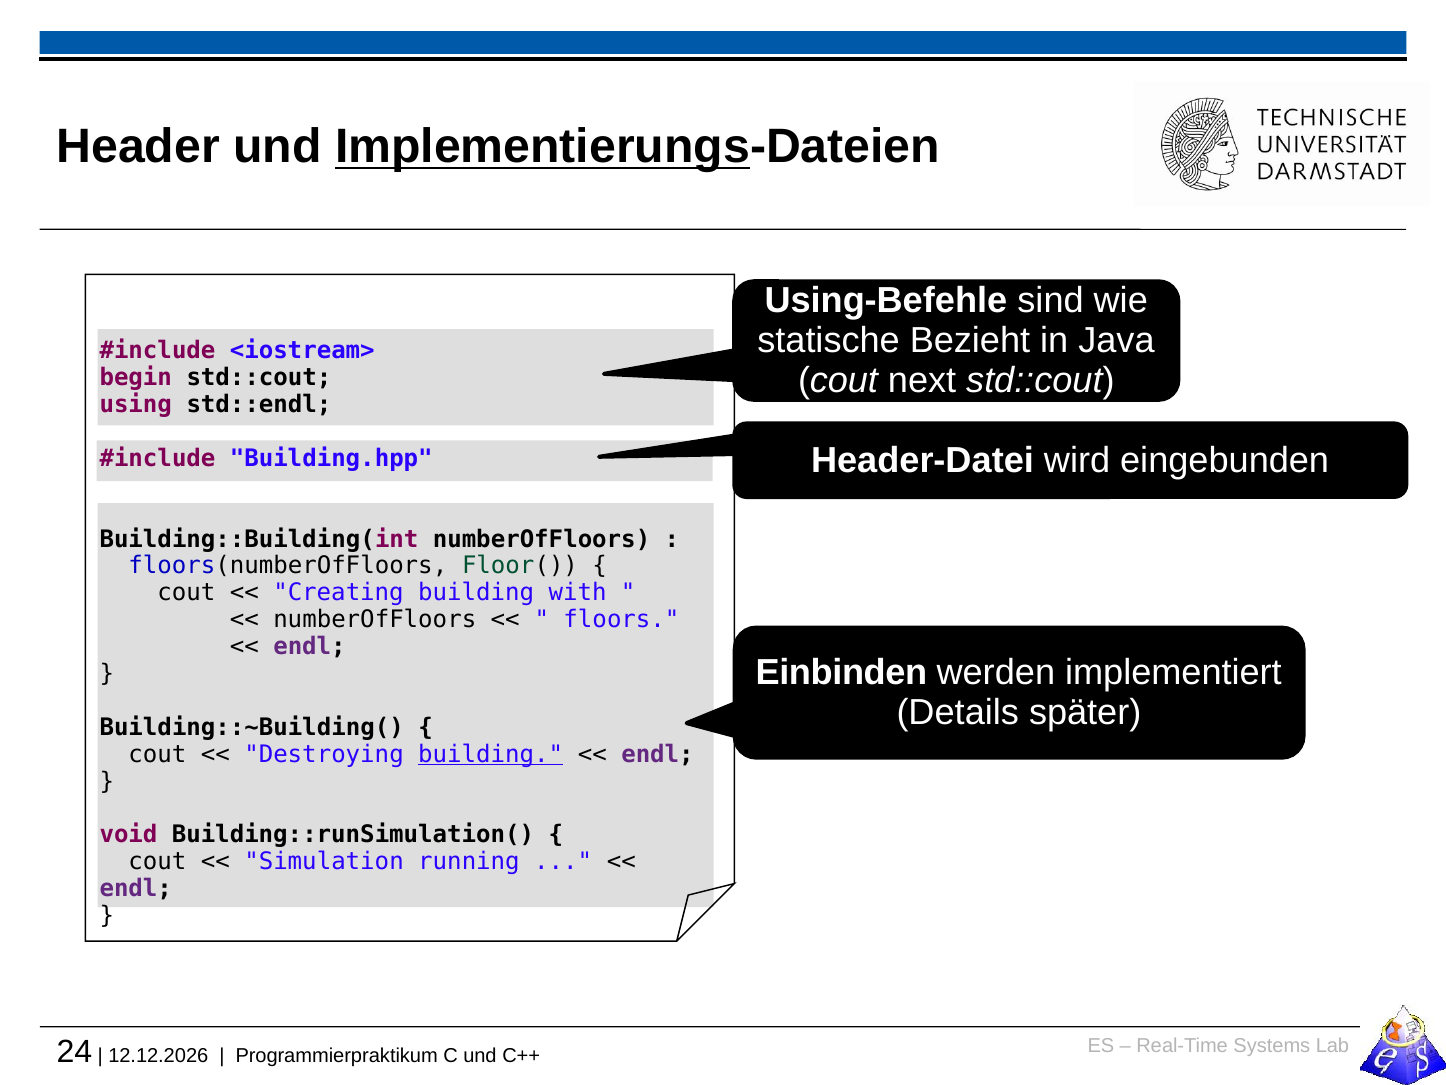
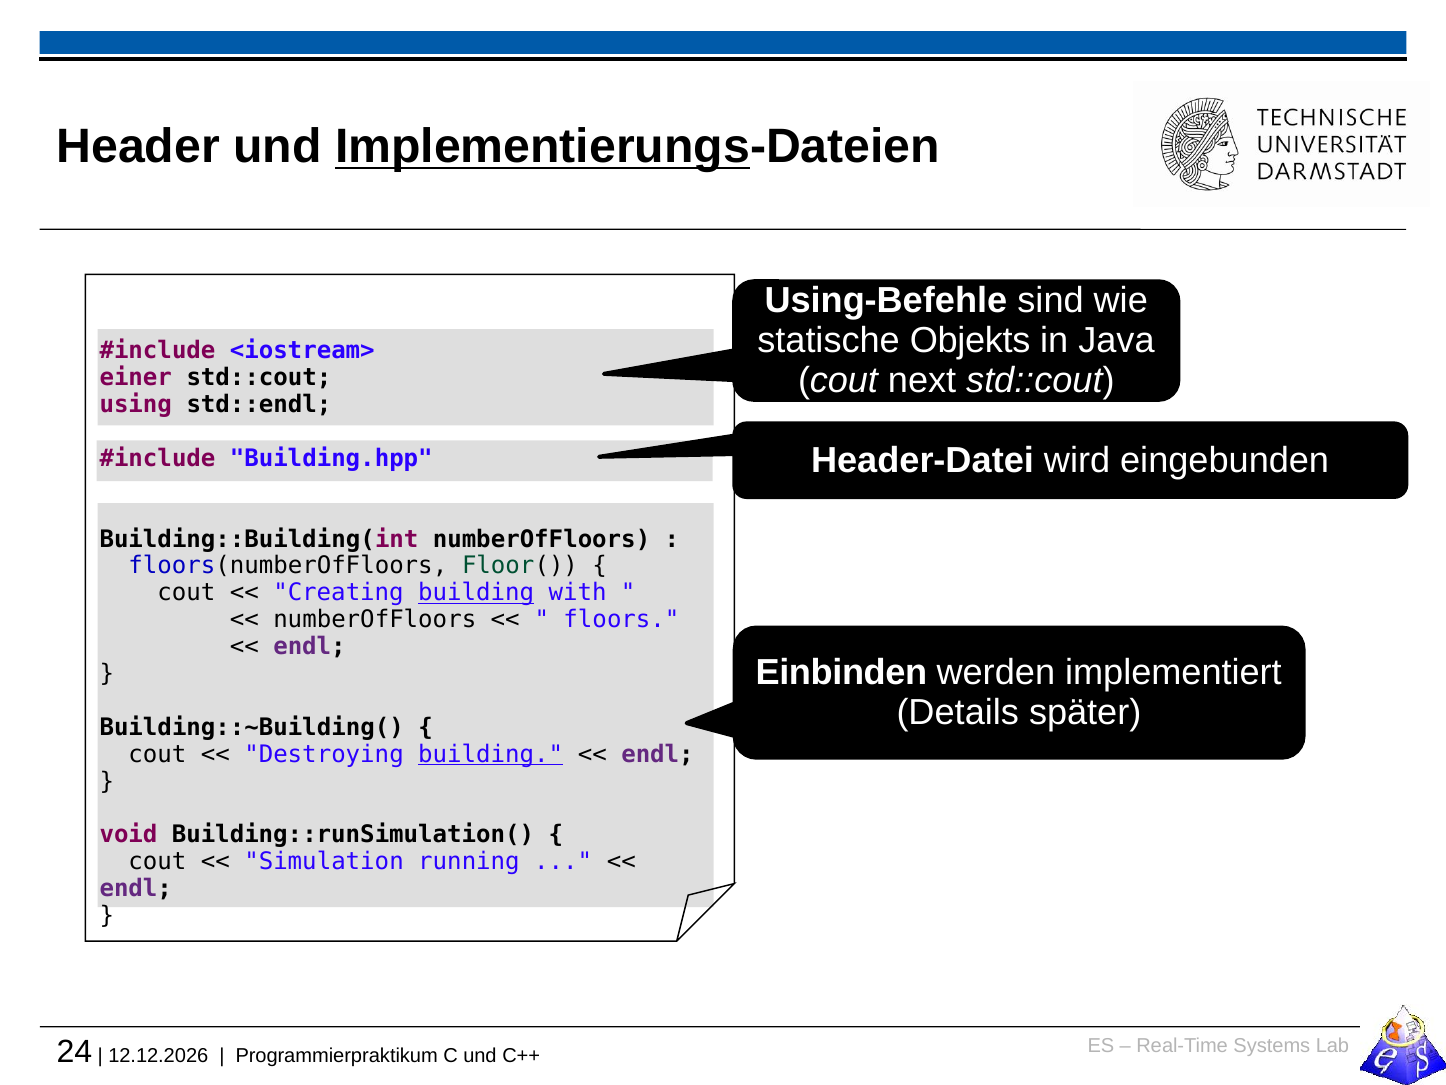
Bezieht: Bezieht -> Objekts
begin: begin -> einer
building at (476, 593) underline: none -> present
